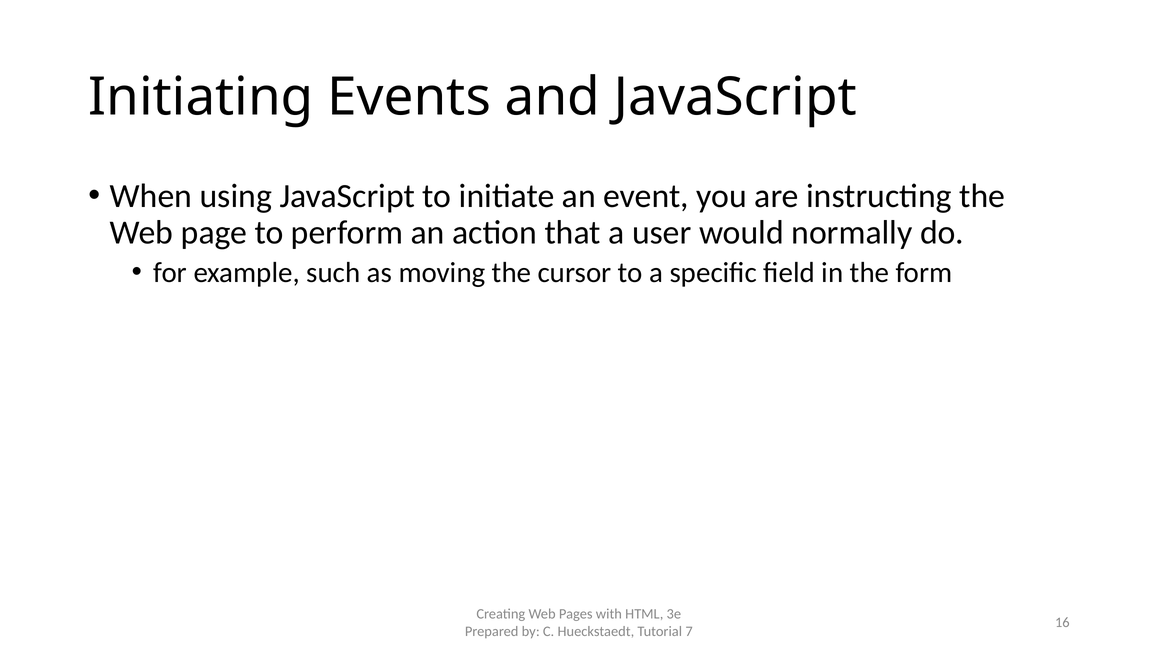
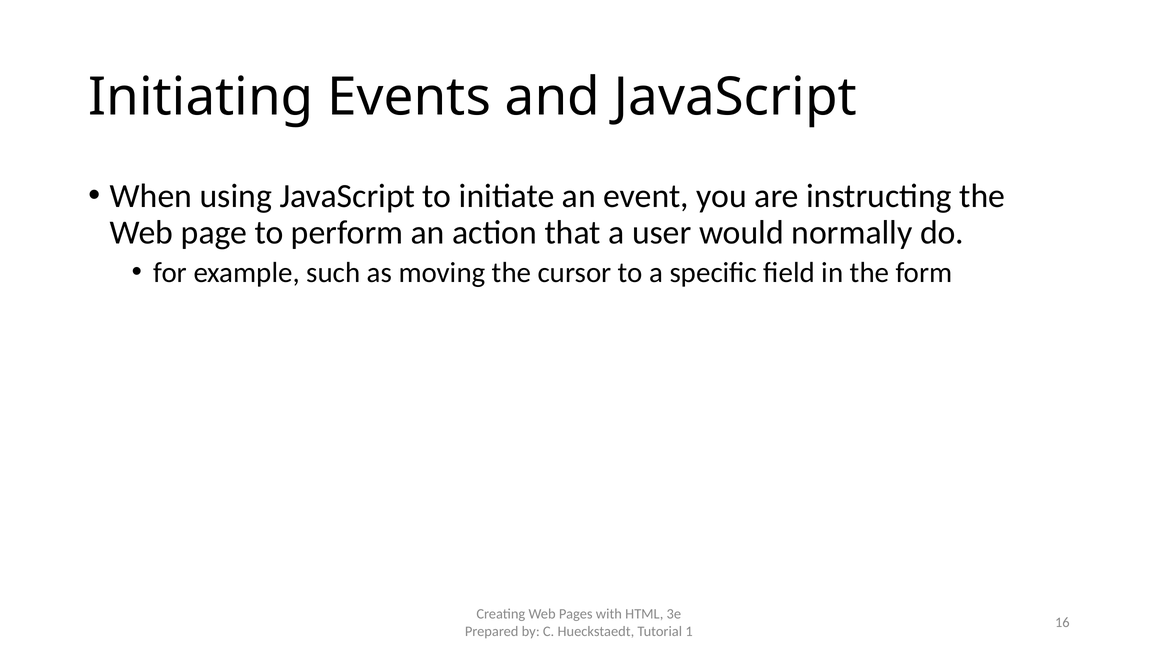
7: 7 -> 1
